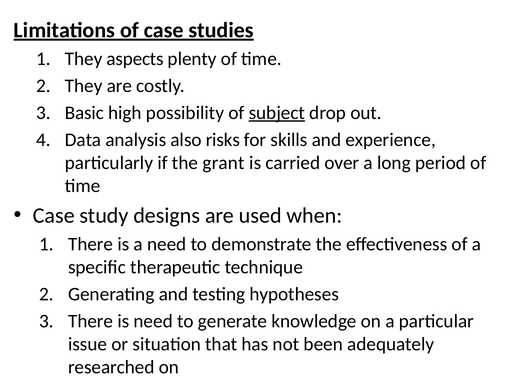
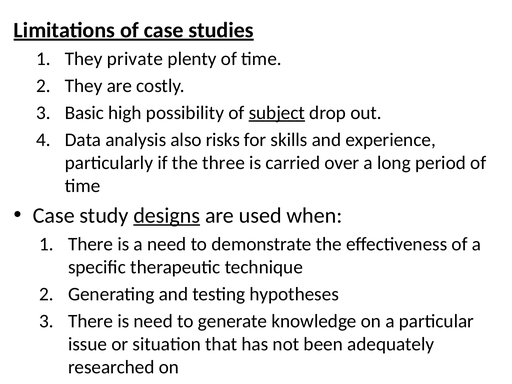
aspects: aspects -> private
grant: grant -> three
designs underline: none -> present
